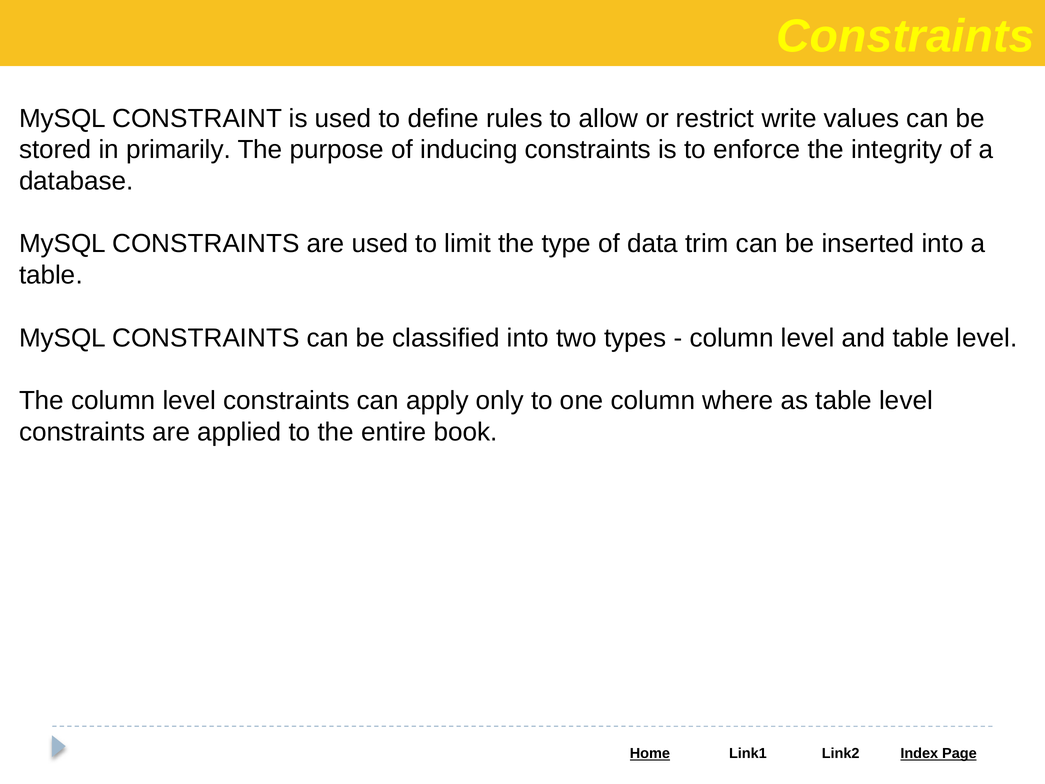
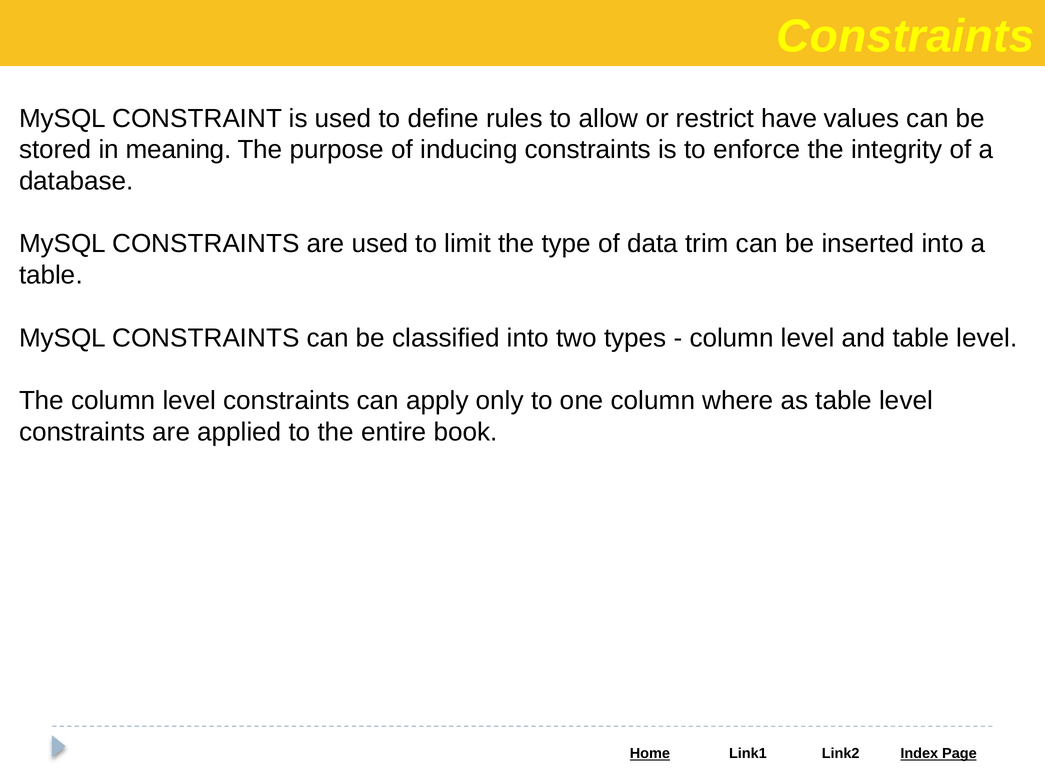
write: write -> have
primarily: primarily -> meaning
